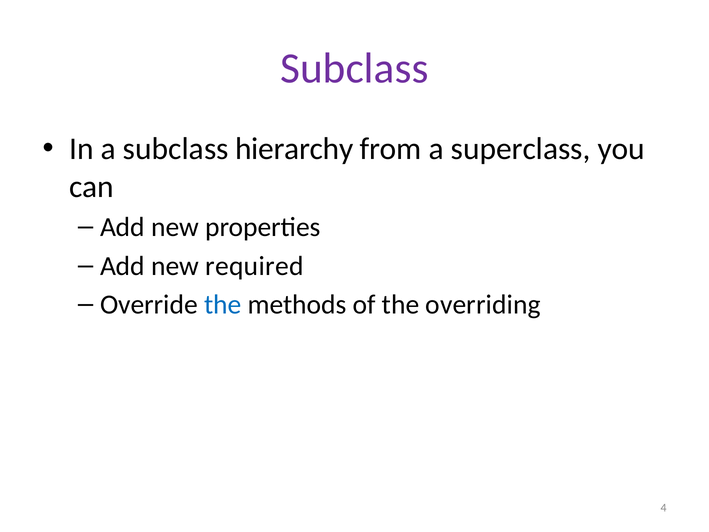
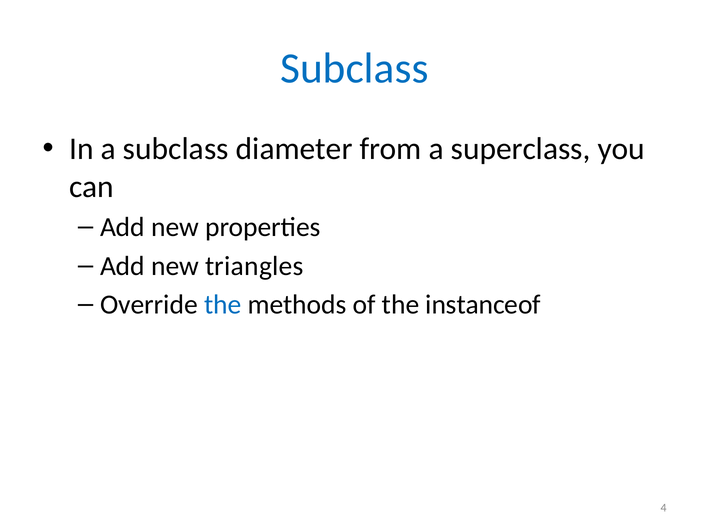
Subclass at (354, 69) colour: purple -> blue
hierarchy: hierarchy -> diameter
required: required -> triangles
overriding: overriding -> instanceof
